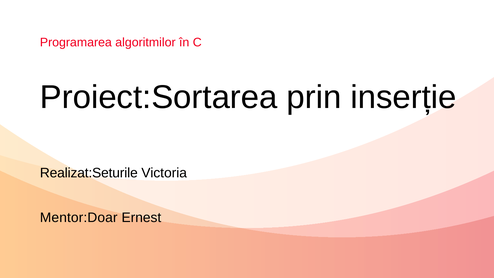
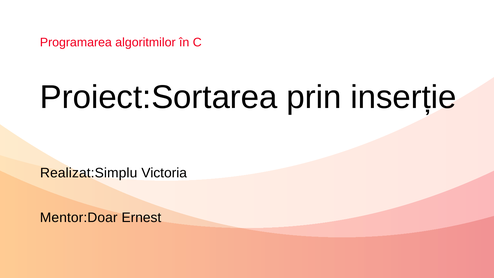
Realizat:Seturile: Realizat:Seturile -> Realizat:Simplu
